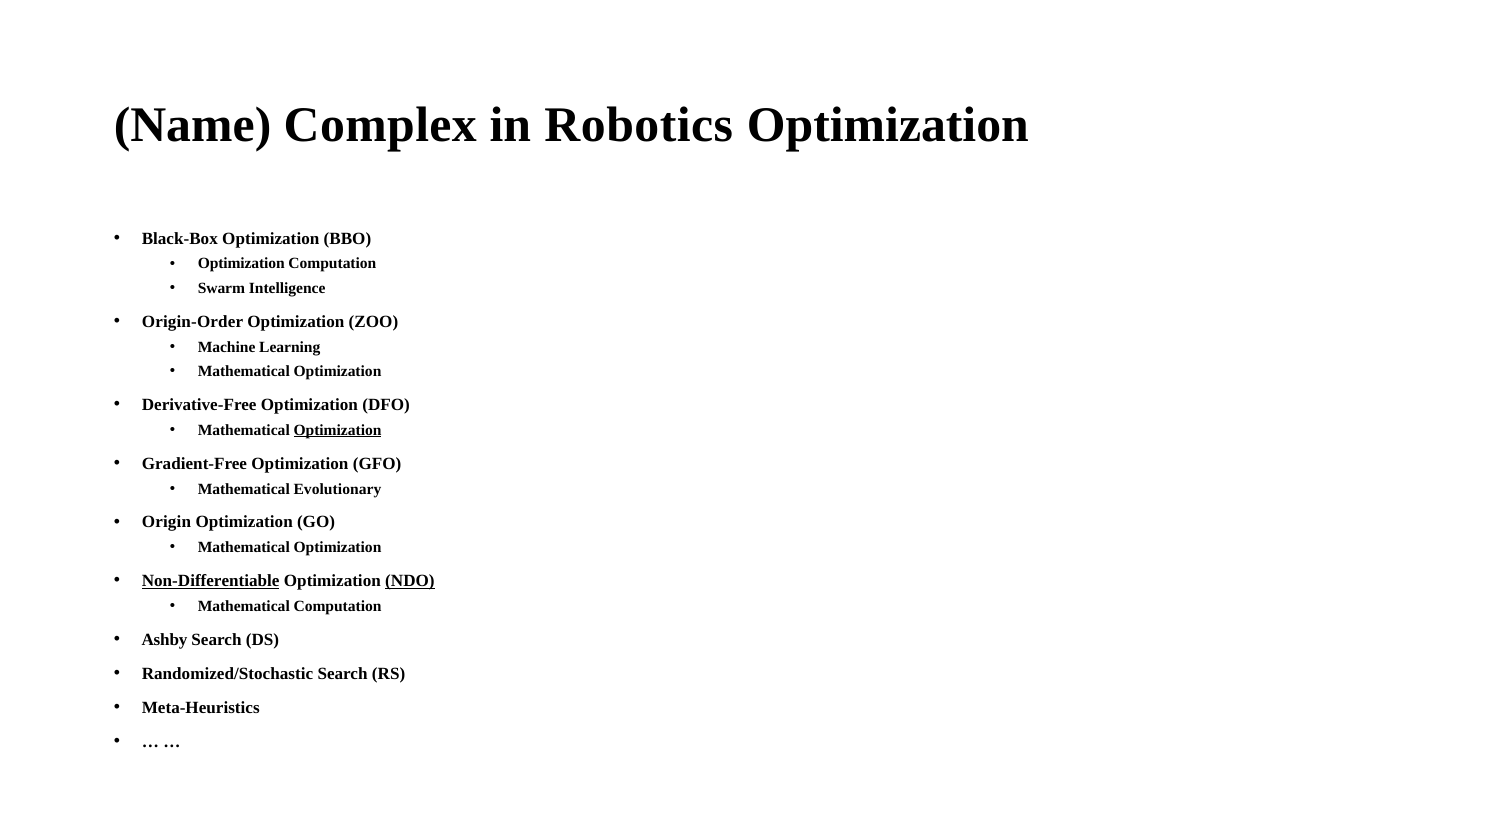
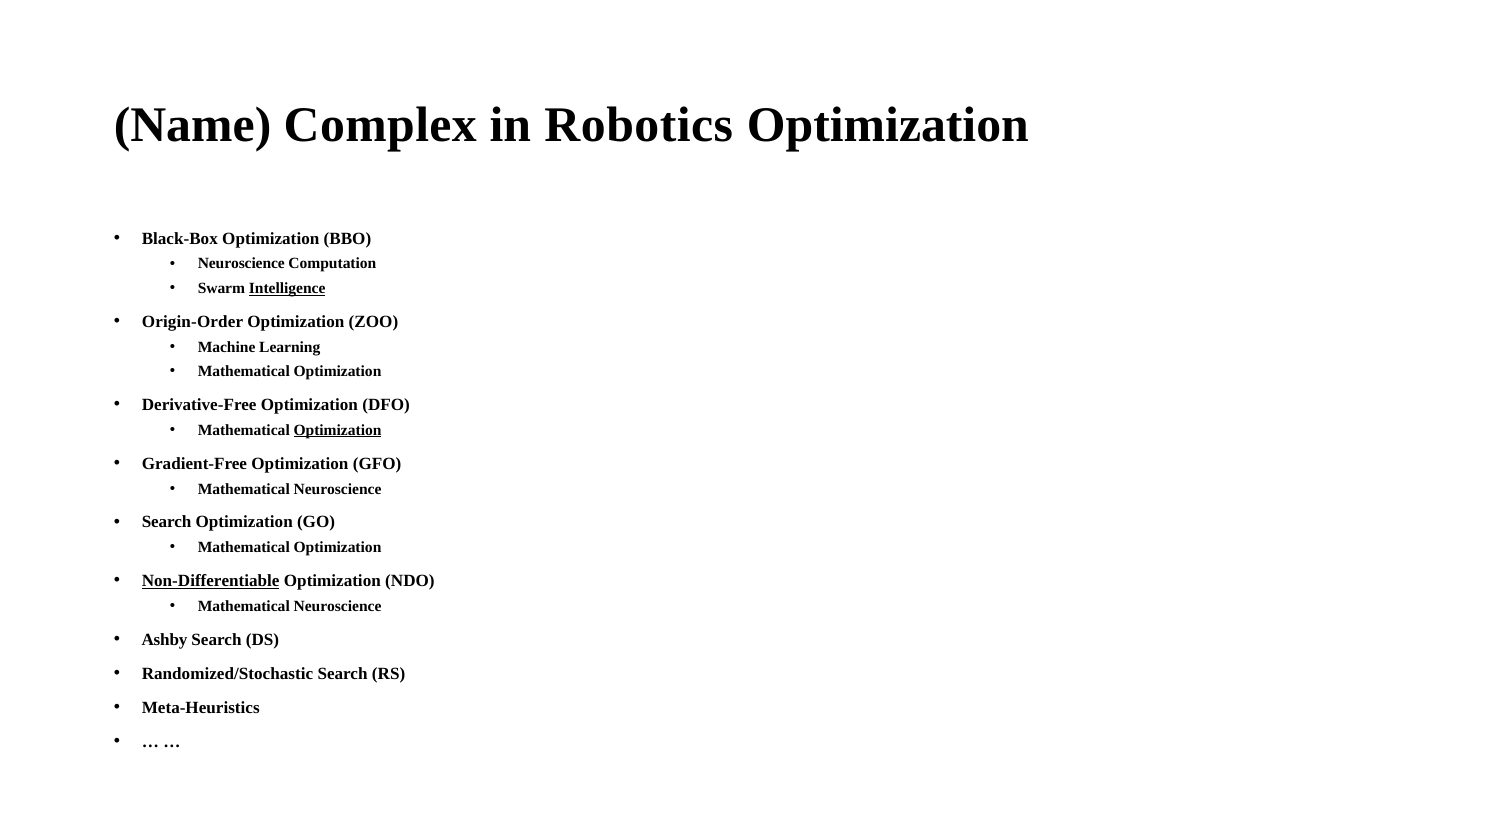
Optimization at (241, 264): Optimization -> Neuroscience
Intelligence underline: none -> present
Evolutionary at (337, 489): Evolutionary -> Neuroscience
Origin at (166, 522): Origin -> Search
NDO underline: present -> none
Computation at (338, 606): Computation -> Neuroscience
